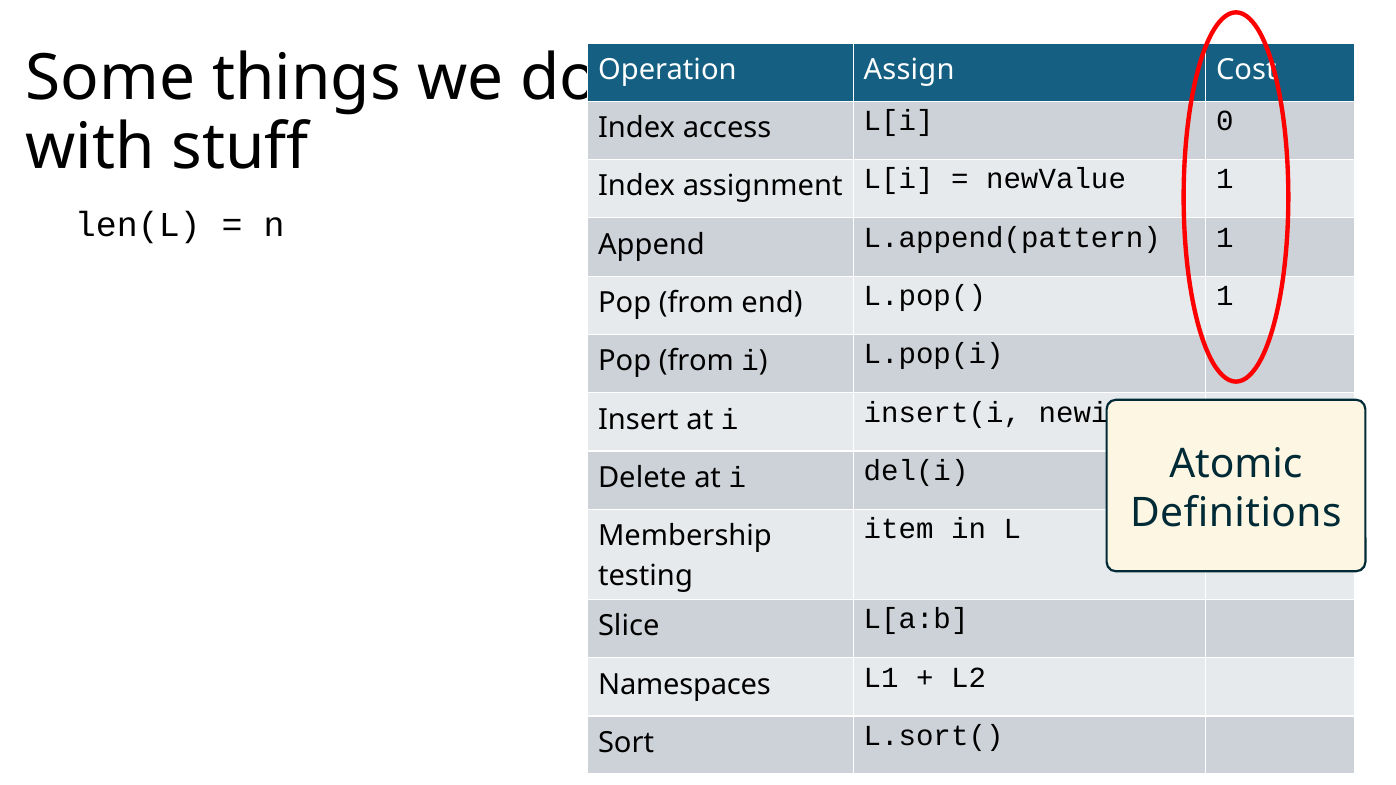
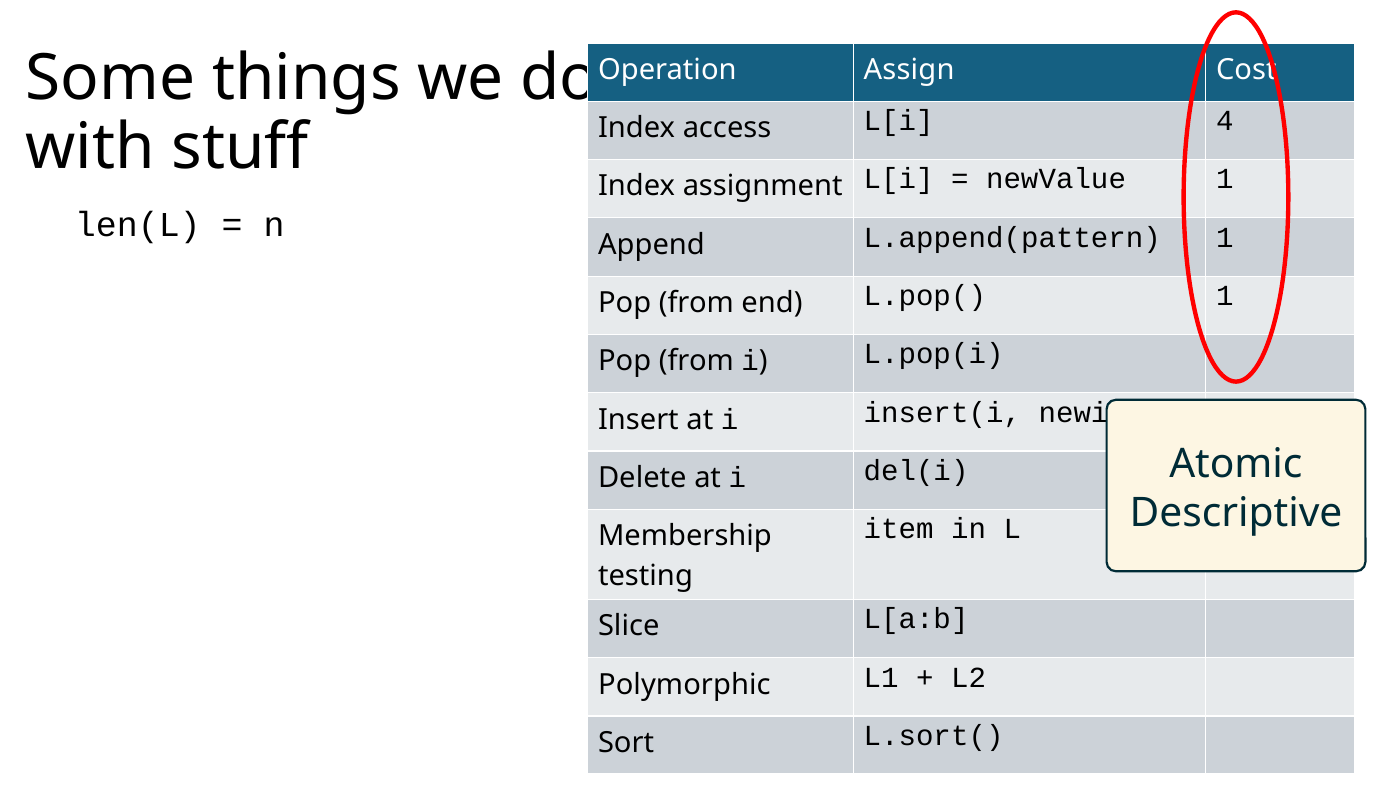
0: 0 -> 4
Definitions: Definitions -> Descriptive
Namespaces: Namespaces -> Polymorphic
